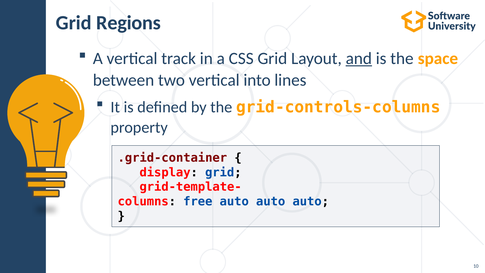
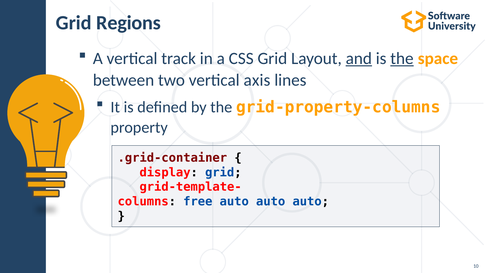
the at (402, 59) underline: none -> present
into: into -> axis
grid-controls-columns: grid-controls-columns -> grid-property-columns
